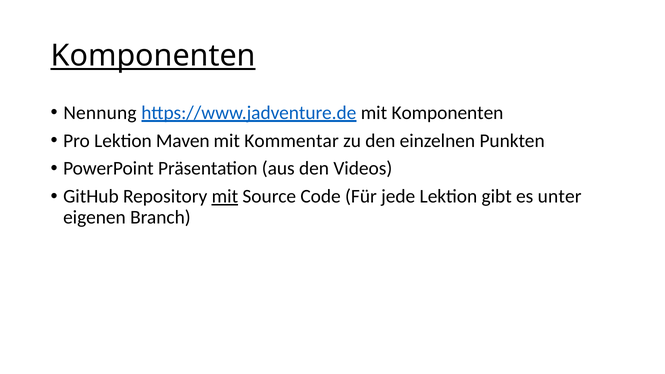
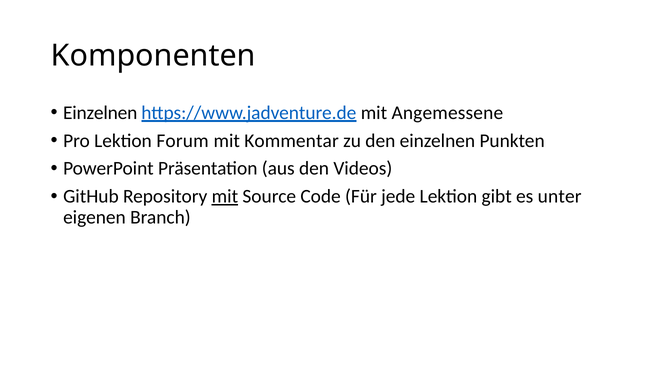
Komponenten at (153, 56) underline: present -> none
Nennung at (100, 113): Nennung -> Einzelnen
mit Komponenten: Komponenten -> Angemessene
Maven: Maven -> Forum
